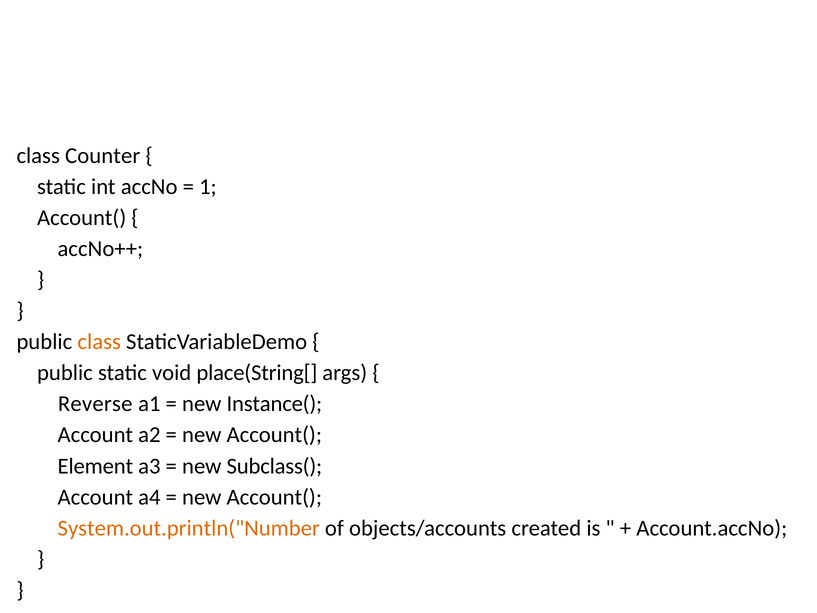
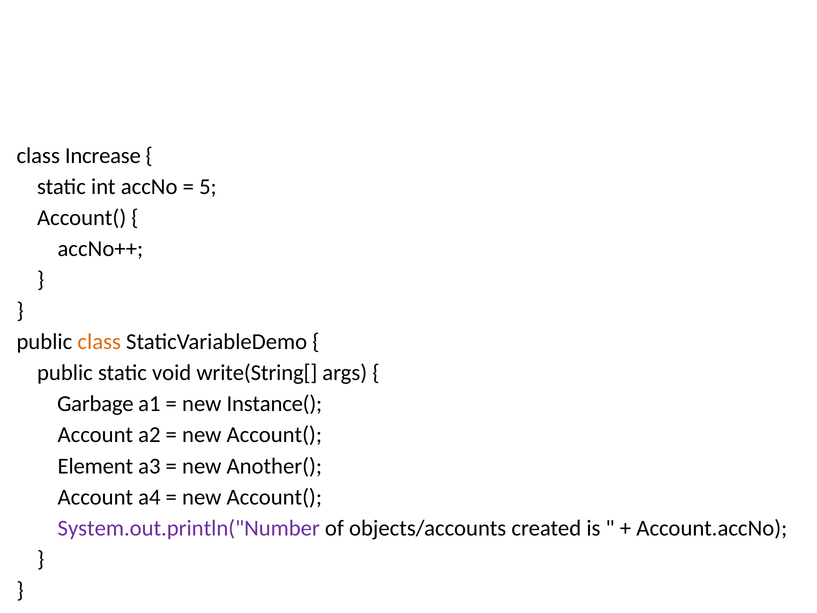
Counter: Counter -> Increase
1: 1 -> 5
place(String[: place(String[ -> write(String[
Reverse: Reverse -> Garbage
Subclass(: Subclass( -> Another(
System.out.println("Number colour: orange -> purple
